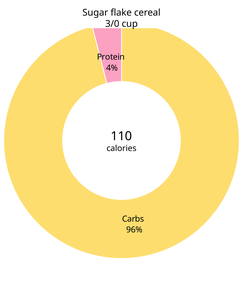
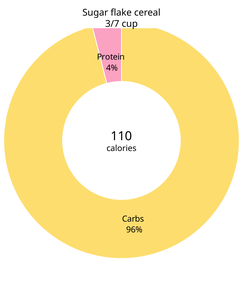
3/0: 3/0 -> 3/7
